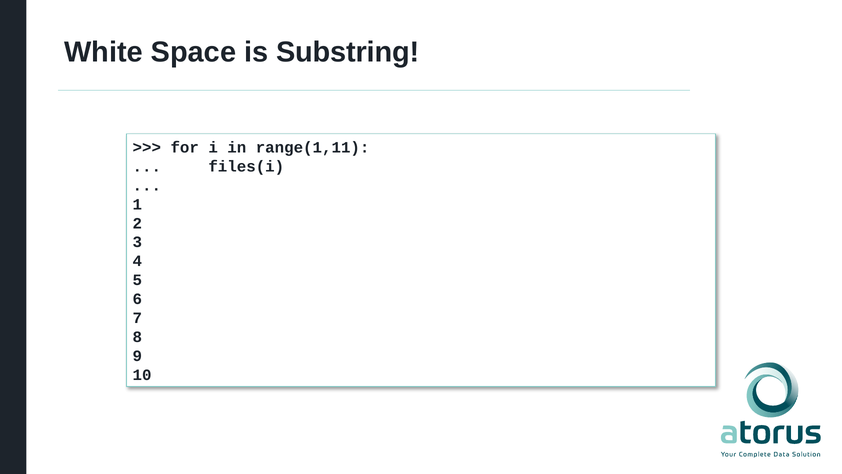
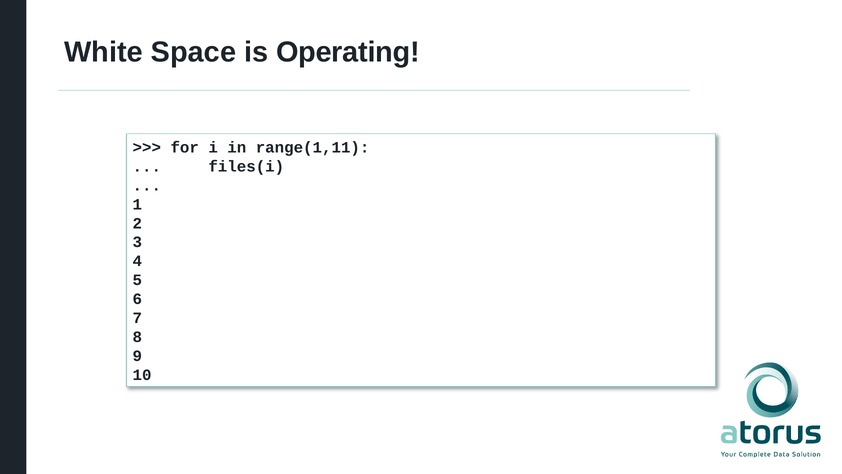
Substring: Substring -> Operating
